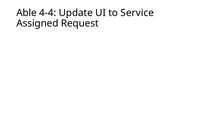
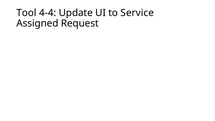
Able: Able -> Tool
